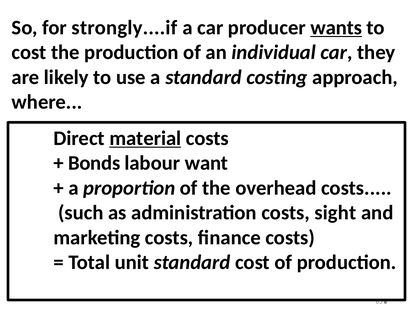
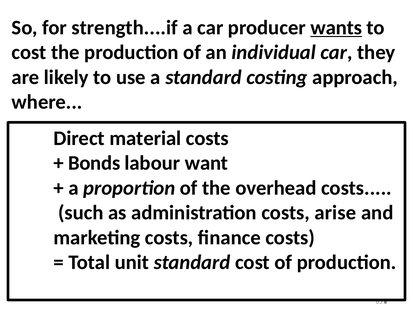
strongly....if: strongly....if -> strength....if
material underline: present -> none
sight: sight -> arise
